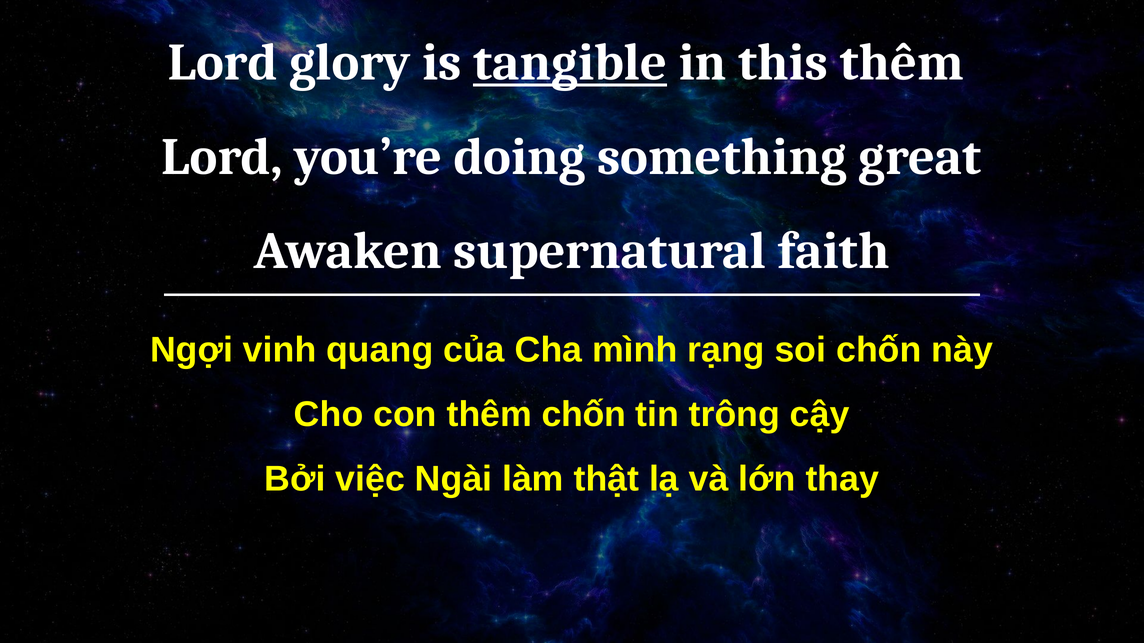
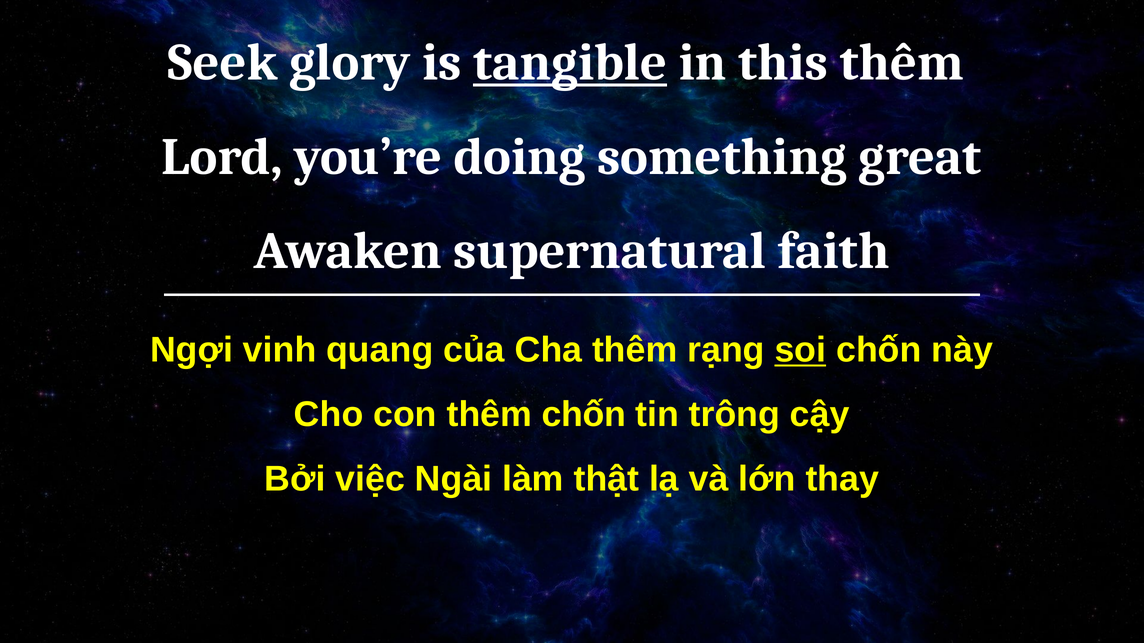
Lord at (223, 63): Lord -> Seek
Cha mình: mình -> thêm
soi underline: none -> present
